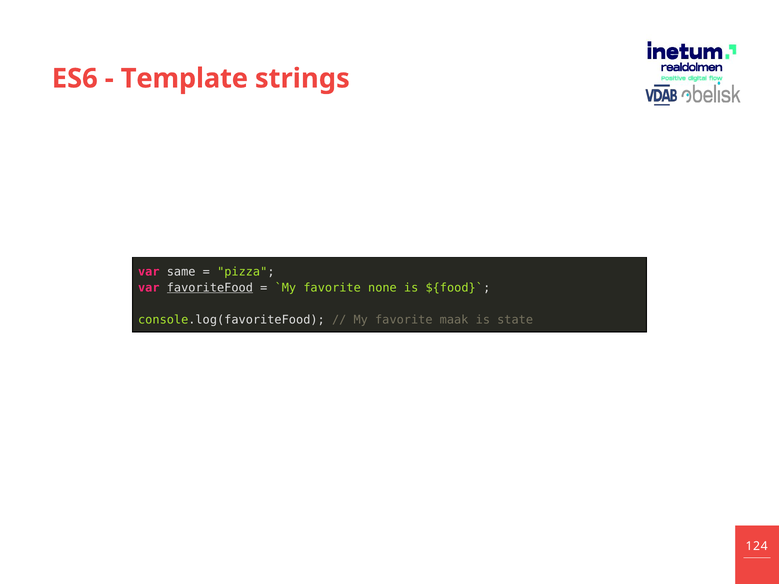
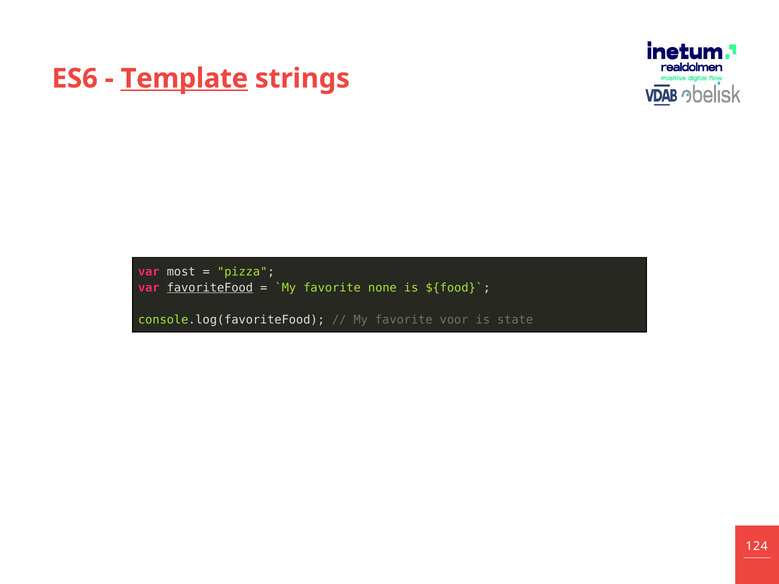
Template underline: none -> present
same: same -> most
maak: maak -> voor
